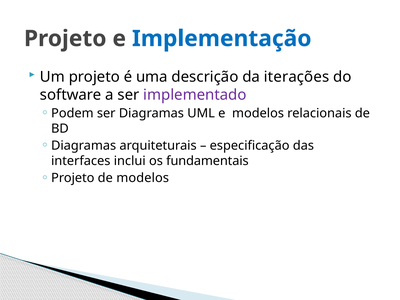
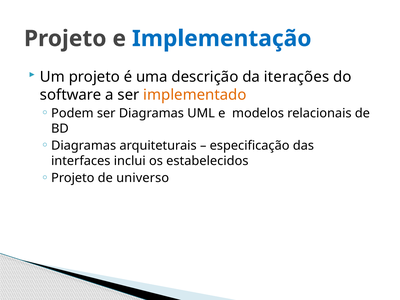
implementado colour: purple -> orange
fundamentais: fundamentais -> estabelecidos
de modelos: modelos -> universo
